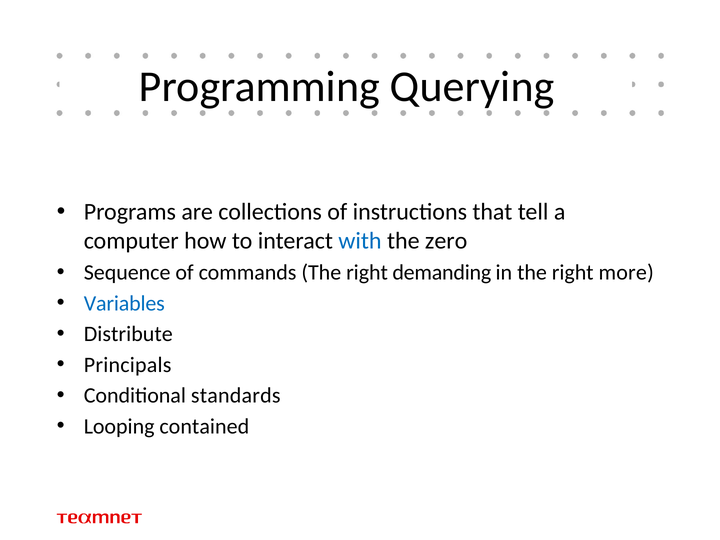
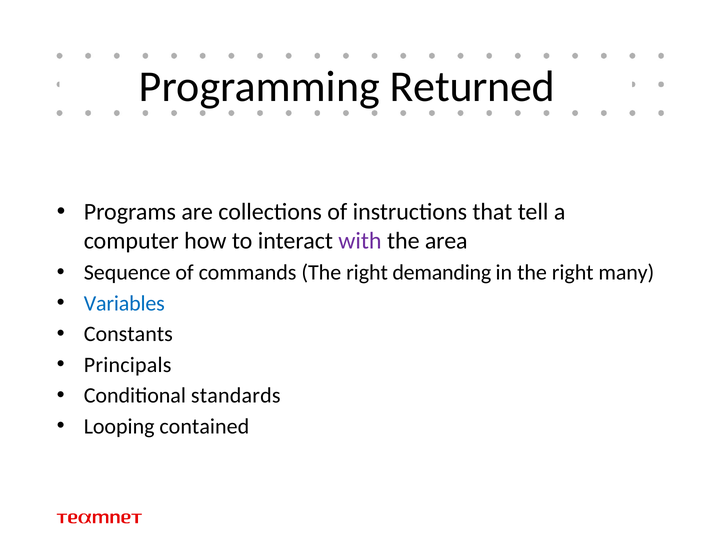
Querying: Querying -> Returned
with colour: blue -> purple
zero: zero -> area
more: more -> many
Distribute: Distribute -> Constants
